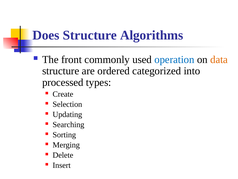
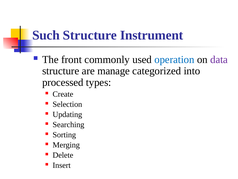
Does: Does -> Such
Algorithms: Algorithms -> Instrument
data colour: orange -> purple
ordered: ordered -> manage
